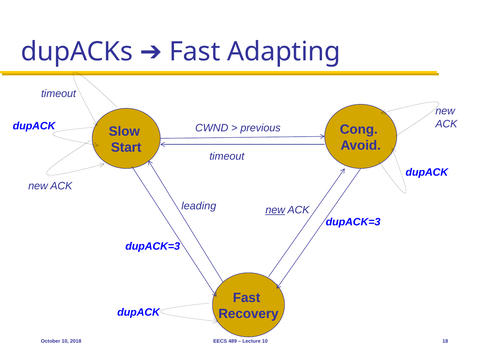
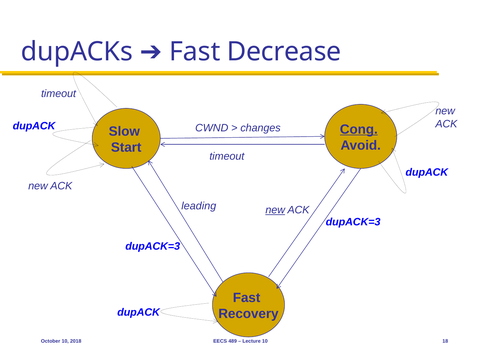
Adapting: Adapting -> Decrease
Cong underline: none -> present
previous: previous -> changes
